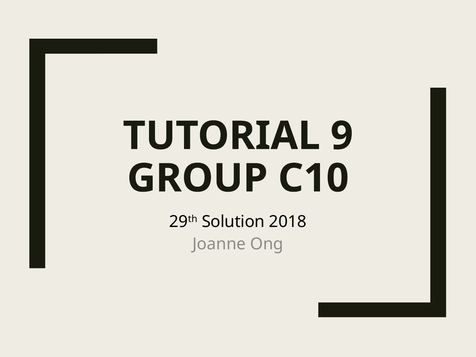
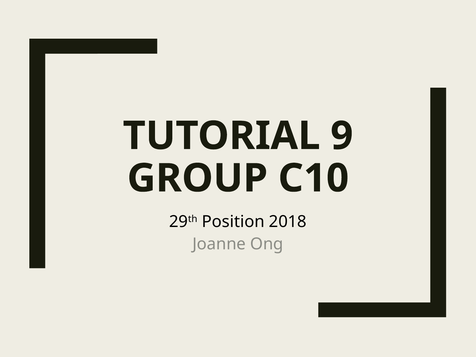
Solution: Solution -> Position
